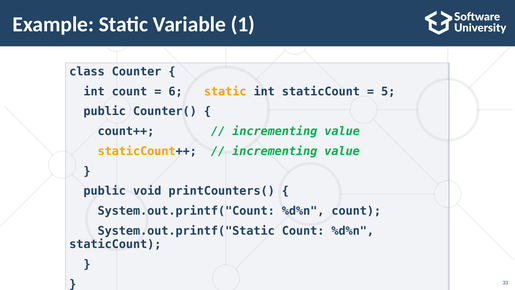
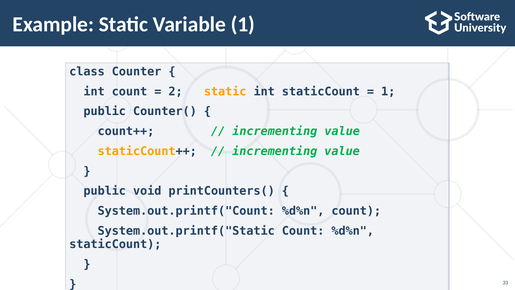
6: 6 -> 2
5 at (388, 91): 5 -> 1
